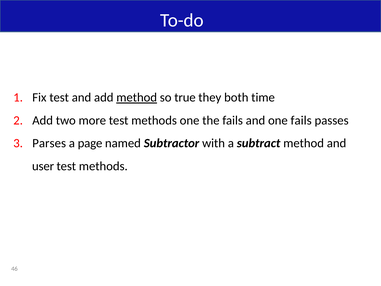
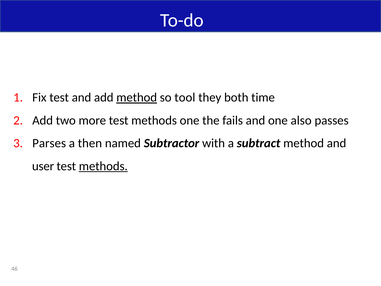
true: true -> tool
one fails: fails -> also
page: page -> then
methods at (103, 166) underline: none -> present
